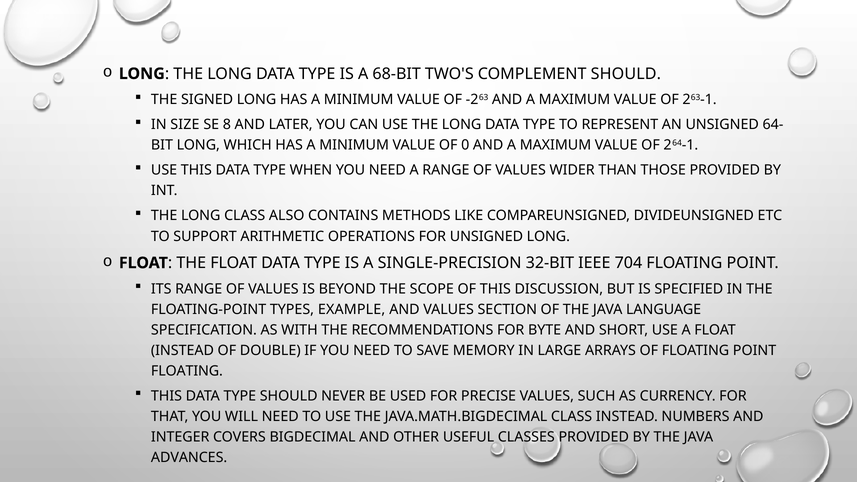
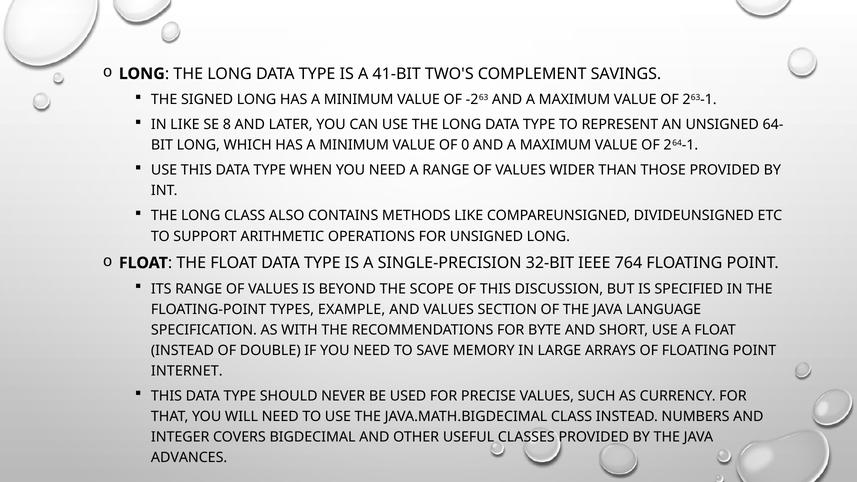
68-BIT: 68-BIT -> 41-BIT
COMPLEMENT SHOULD: SHOULD -> SAVINGS
IN SIZE: SIZE -> LIKE
704: 704 -> 764
FLOATING at (187, 371): FLOATING -> INTERNET
